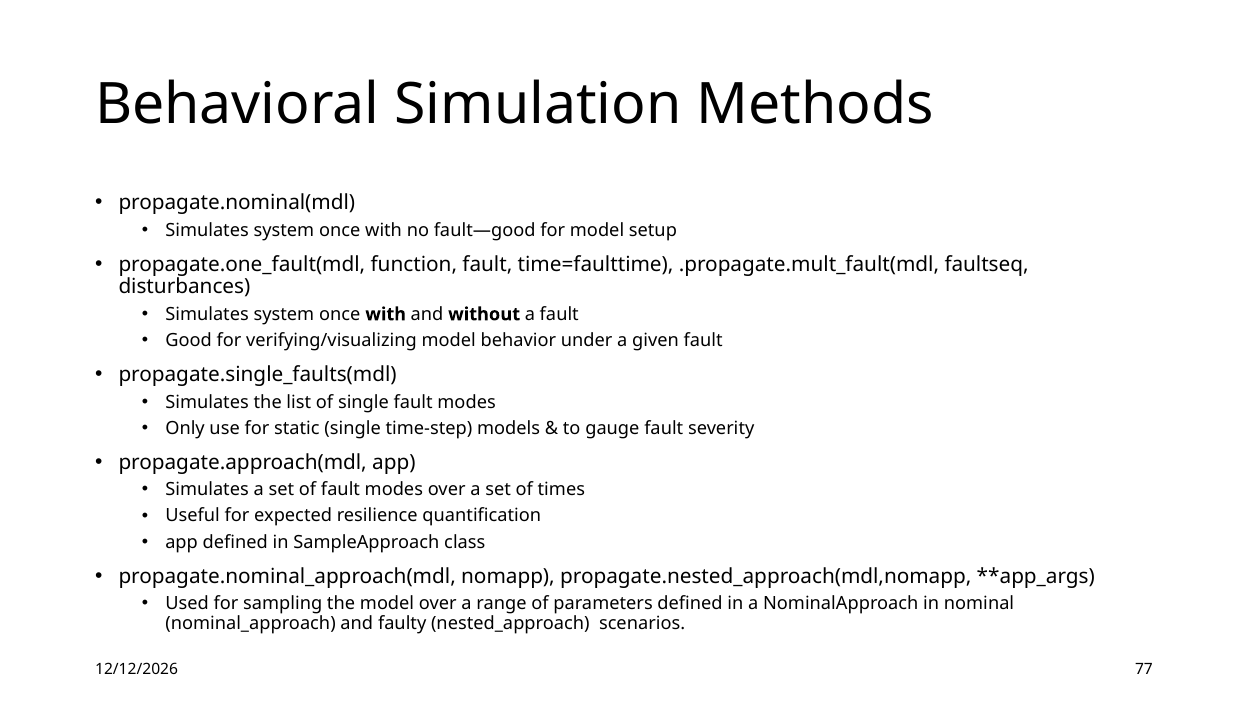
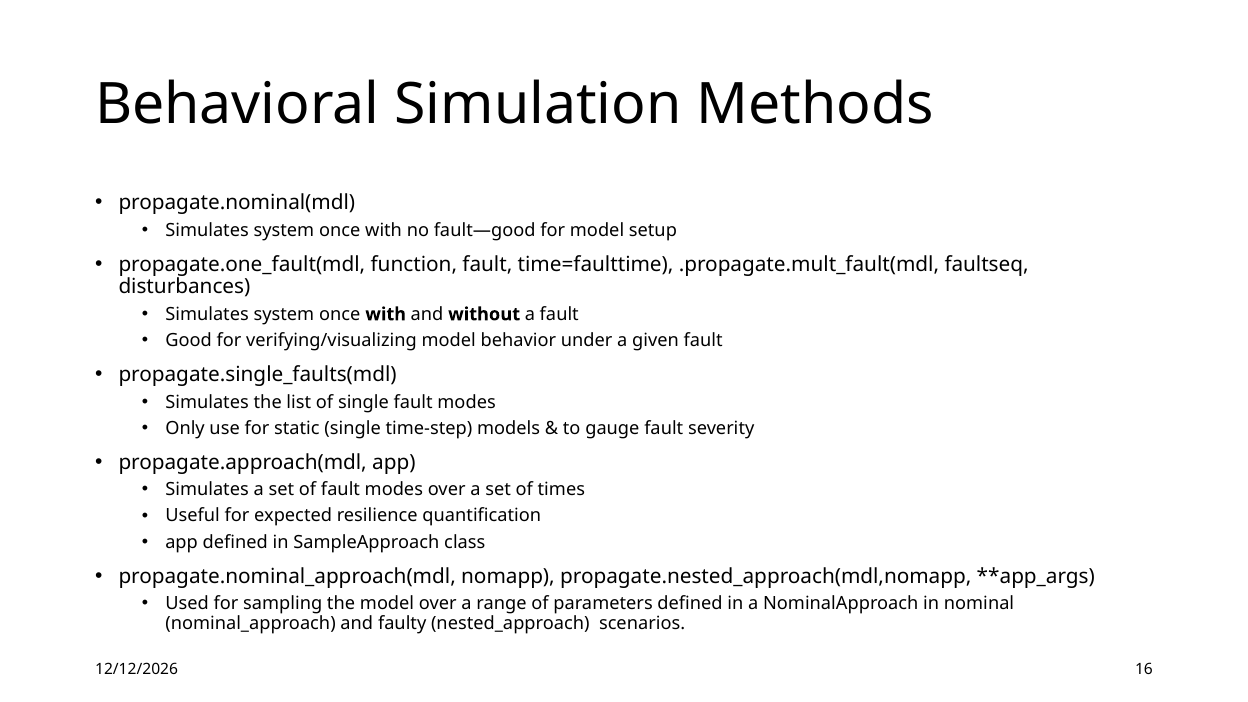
77: 77 -> 16
